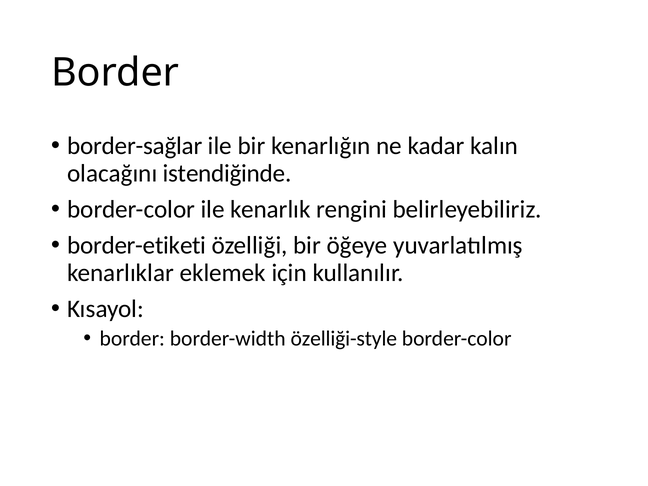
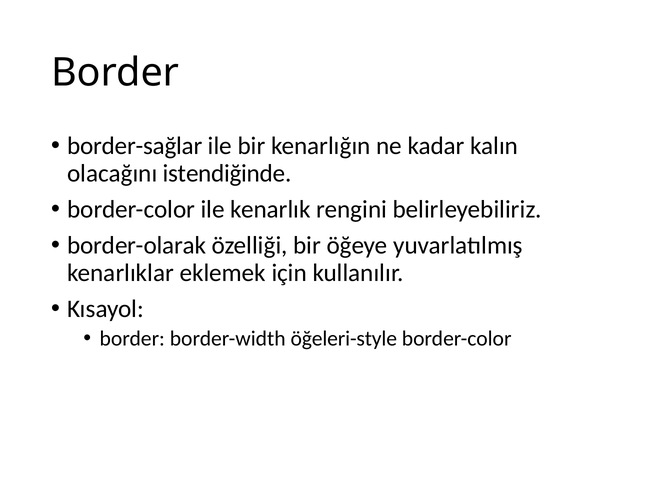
border-etiketi: border-etiketi -> border-olarak
özelliği-style: özelliği-style -> öğeleri-style
